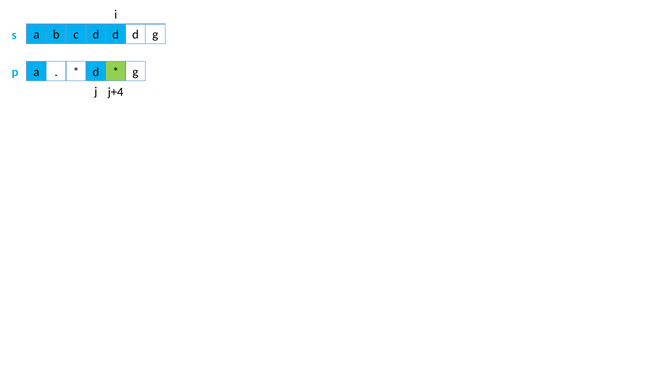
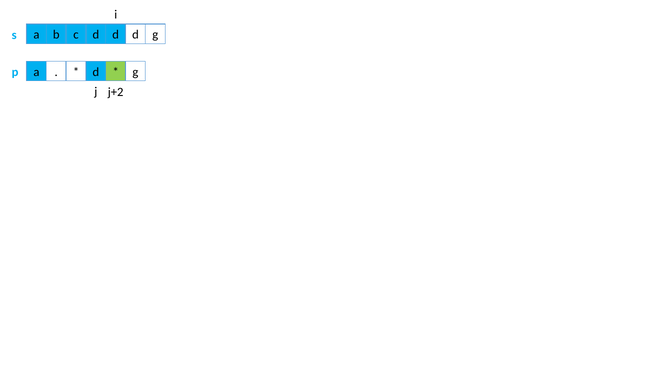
j+4: j+4 -> j+2
